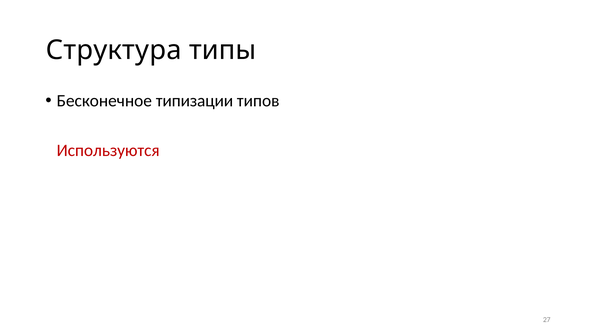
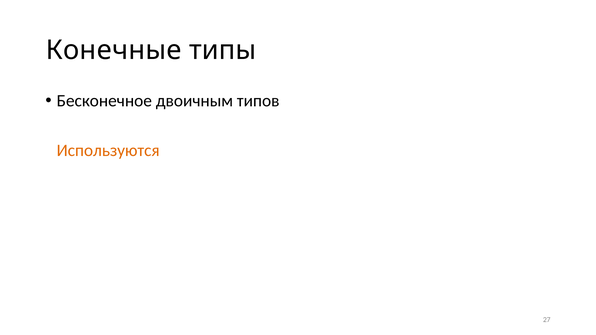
Структура: Структура -> Конечные
типизации: типизации -> двоичным
Используются colour: red -> orange
